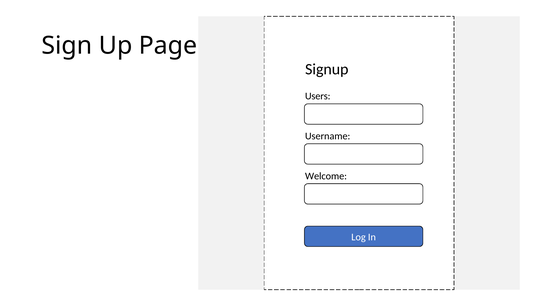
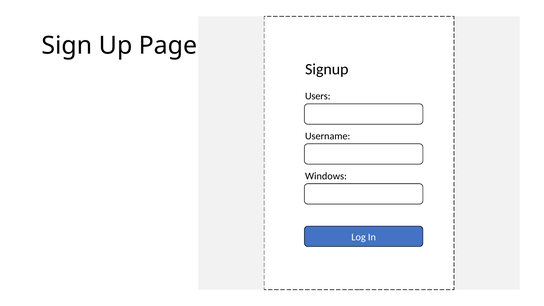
Welcome: Welcome -> Windows
